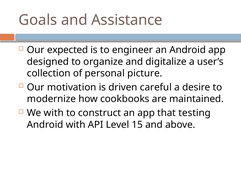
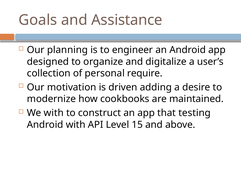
expected: expected -> planning
picture: picture -> require
careful: careful -> adding
